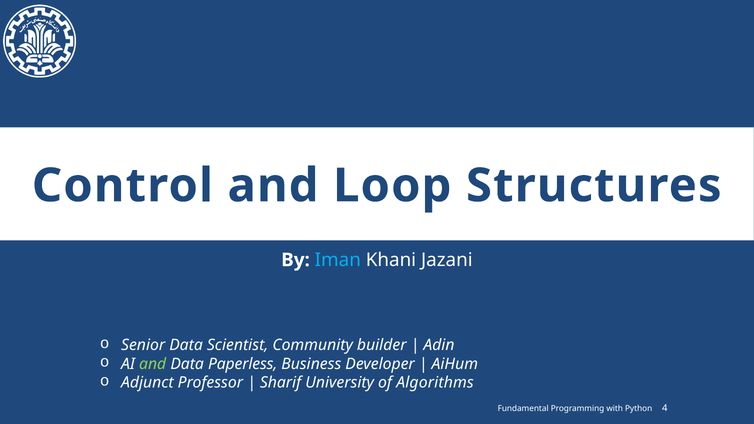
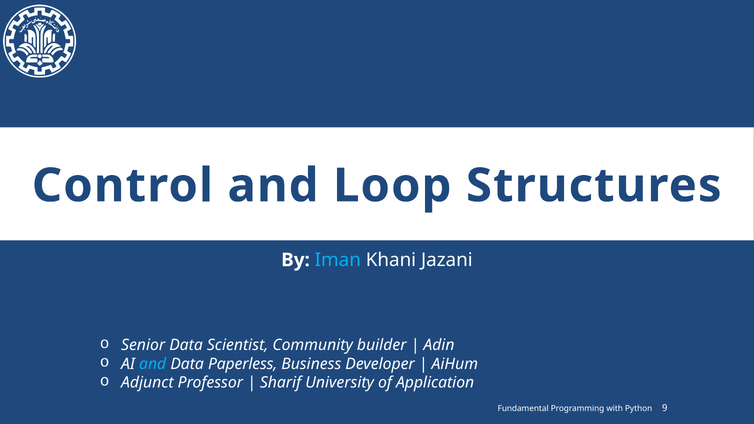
and at (153, 364) colour: light green -> light blue
Algorithms: Algorithms -> Application
4: 4 -> 9
